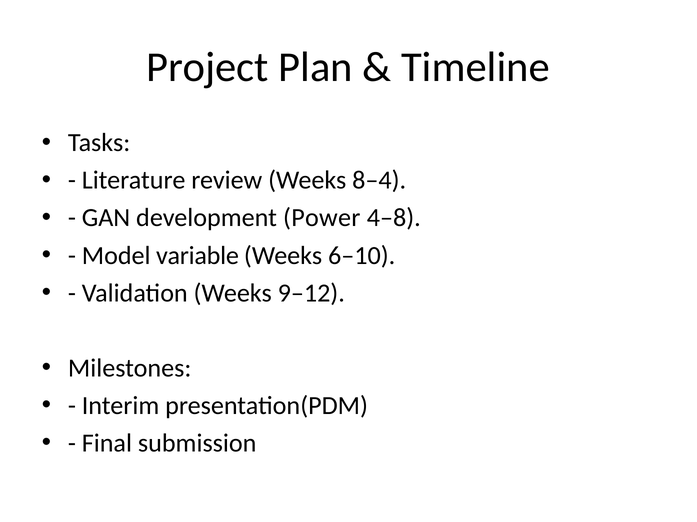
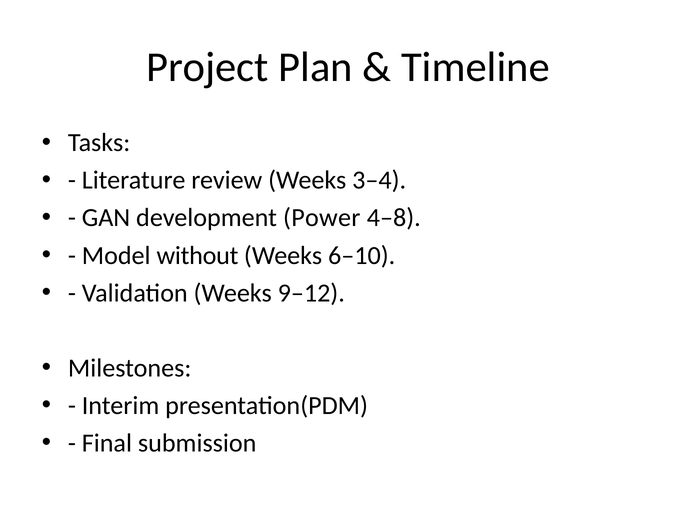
8–4: 8–4 -> 3–4
variable: variable -> without
